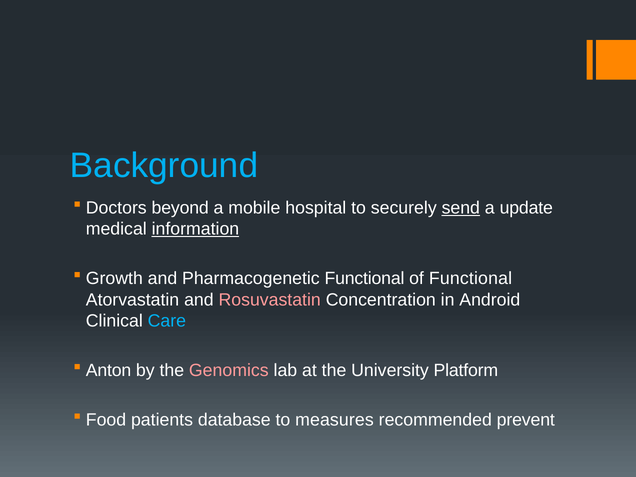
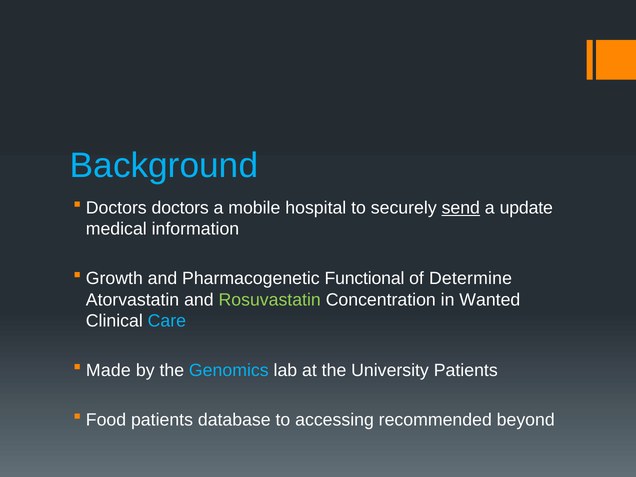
Doctors beyond: beyond -> doctors
information underline: present -> none
of Functional: Functional -> Determine
Rosuvastatin colour: pink -> light green
Android: Android -> Wanted
Anton: Anton -> Made
Genomics colour: pink -> light blue
University Platform: Platform -> Patients
measures: measures -> accessing
prevent: prevent -> beyond
